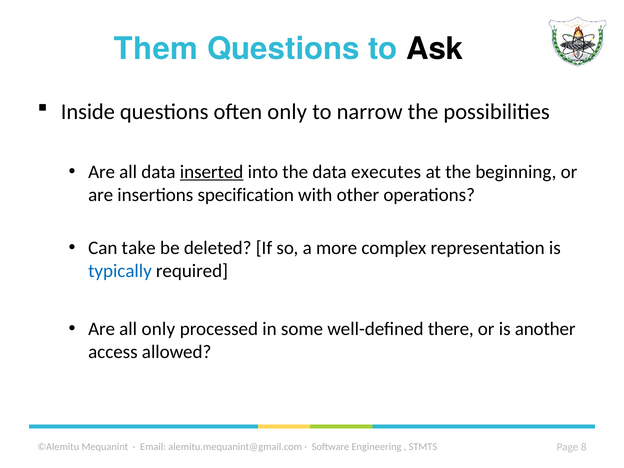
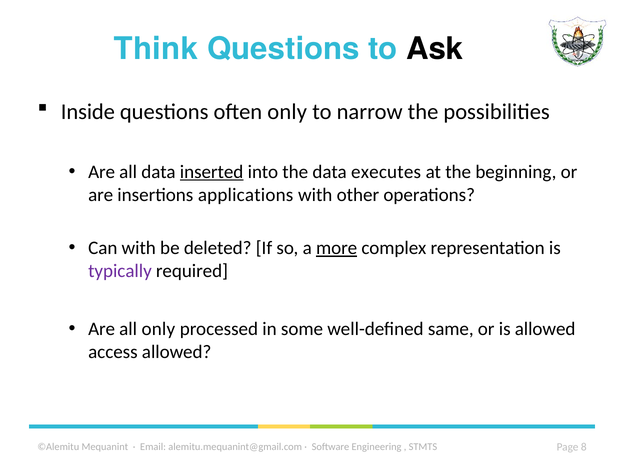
Them: Them -> Think
specification: specification -> applications
Can take: take -> with
more underline: none -> present
typically colour: blue -> purple
there: there -> same
is another: another -> allowed
